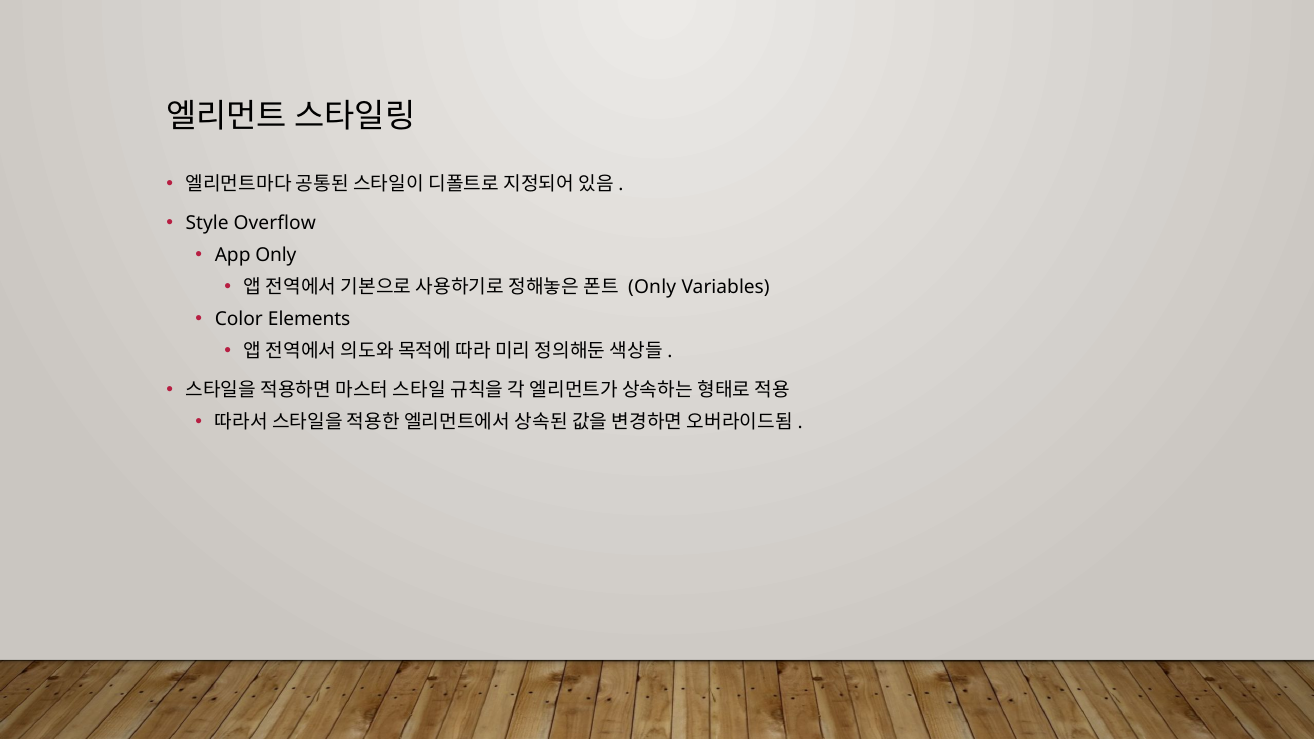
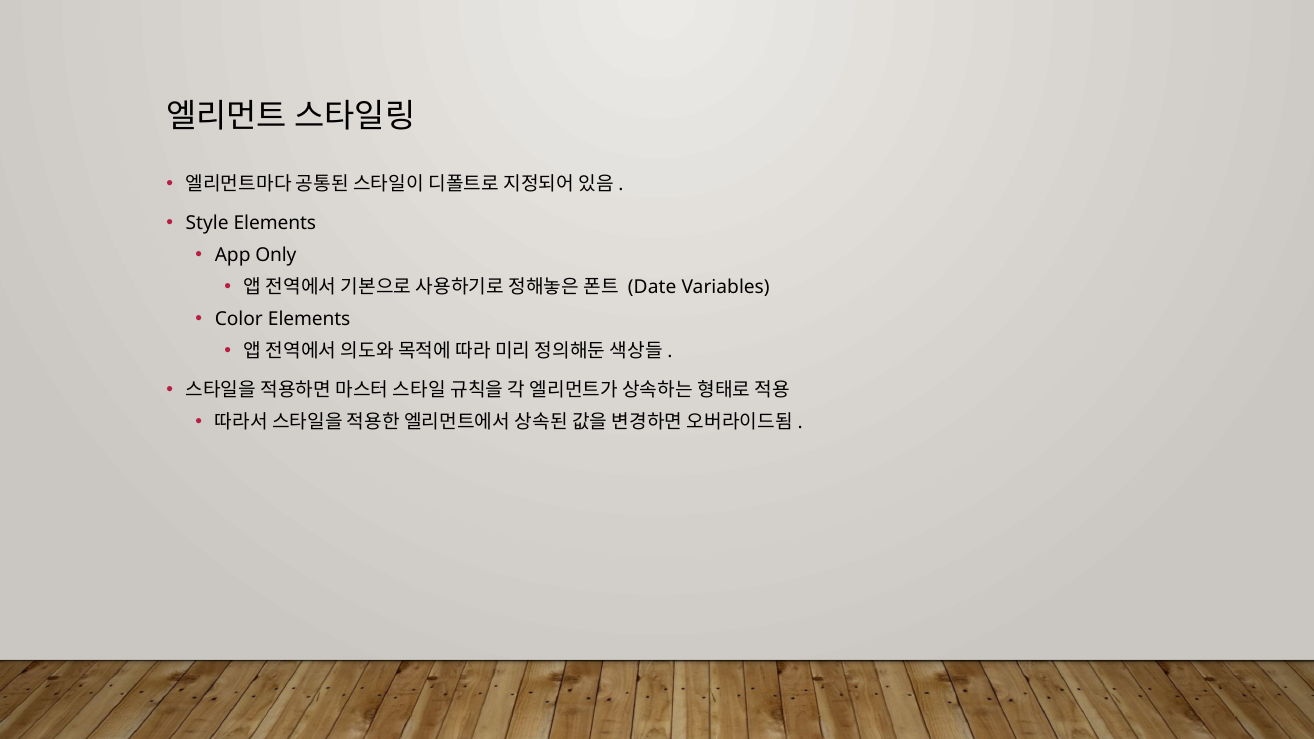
Style Overflow: Overflow -> Elements
Only at (652, 287): Only -> Date
